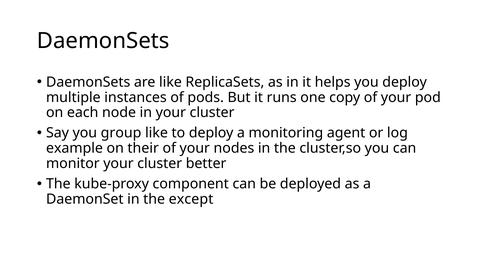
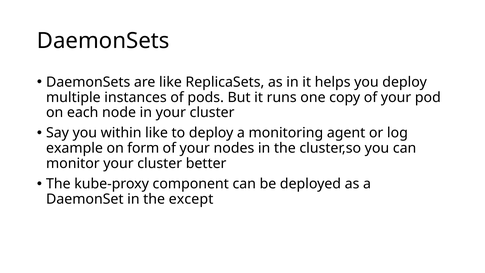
group: group -> within
their: their -> form
